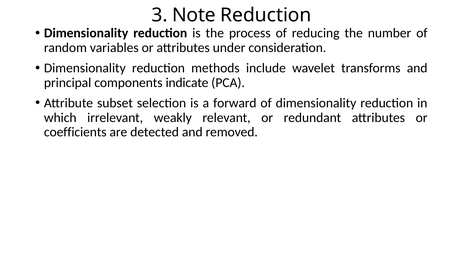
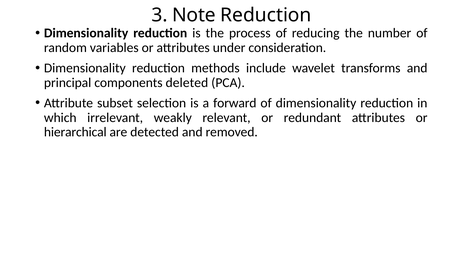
indicate: indicate -> deleted
coefficients: coefficients -> hierarchical
